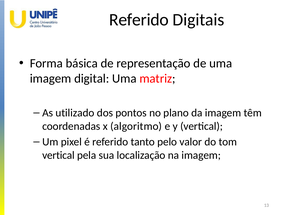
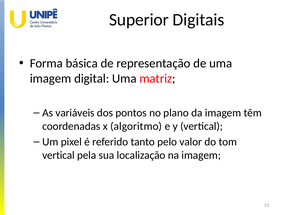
Referido at (139, 20): Referido -> Superior
utilizado: utilizado -> variáveis
